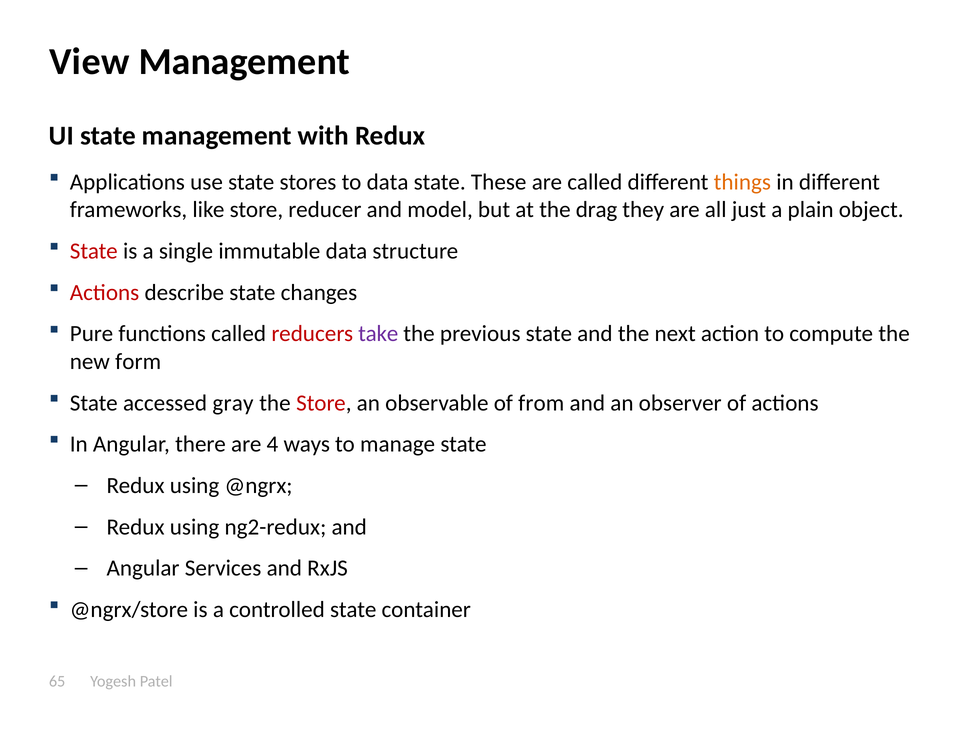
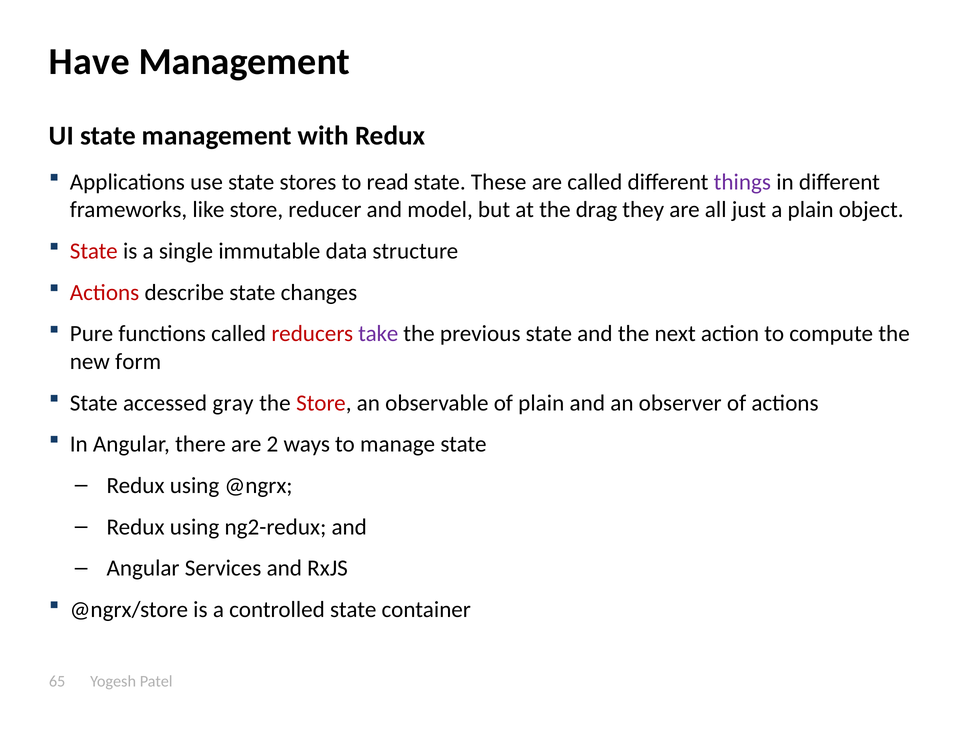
View: View -> Have
to data: data -> read
things colour: orange -> purple
of from: from -> plain
4: 4 -> 2
